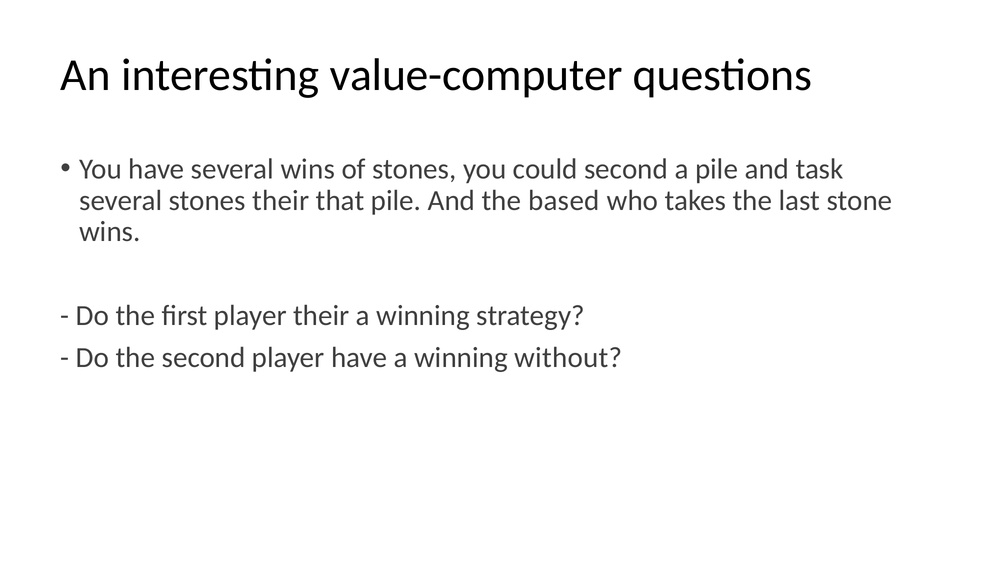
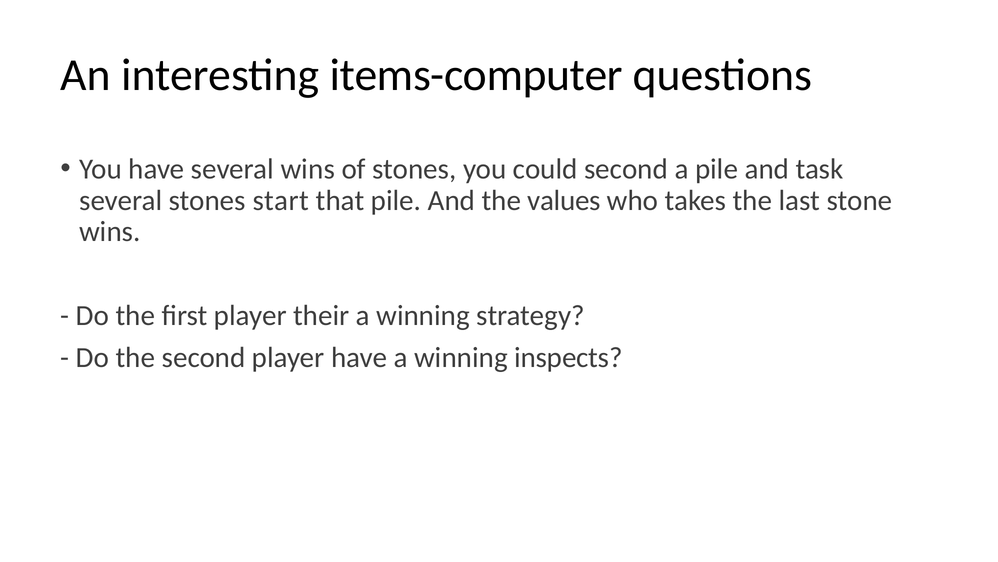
value-computer: value-computer -> items-computer
stones their: their -> start
based: based -> values
without: without -> inspects
